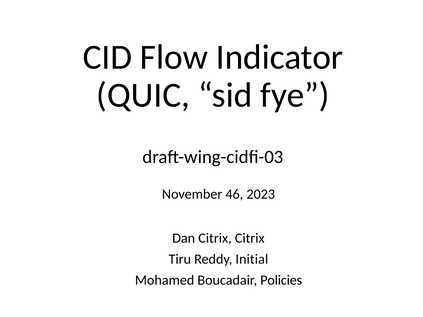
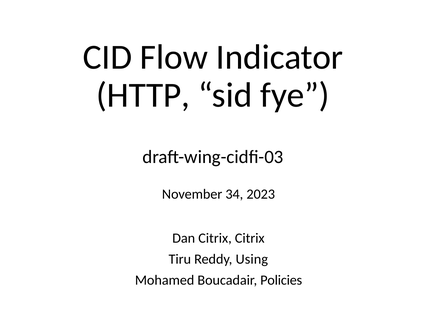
QUIC: QUIC -> HTTP
46: 46 -> 34
Initial: Initial -> Using
